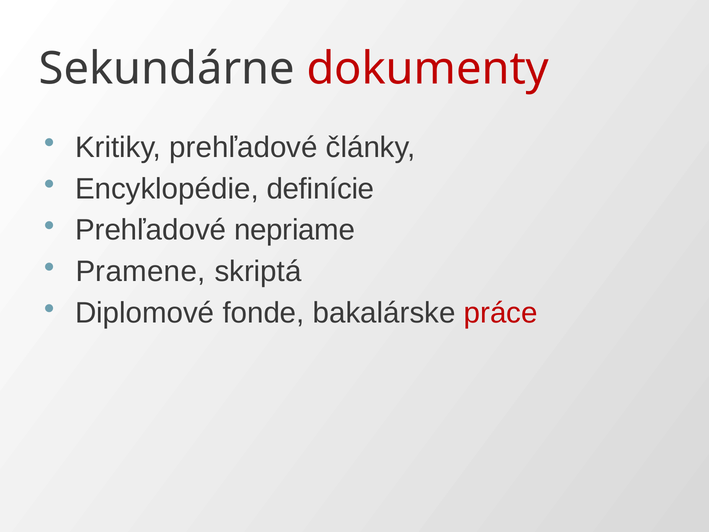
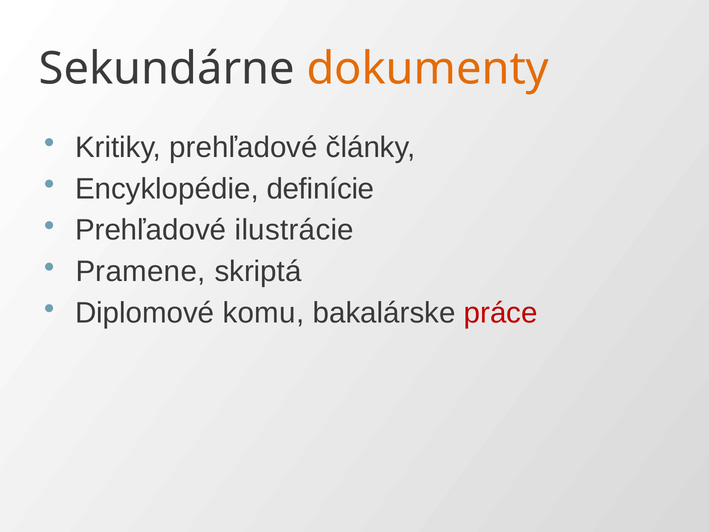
dokumenty colour: red -> orange
nepriame: nepriame -> ilustrácie
fonde: fonde -> komu
